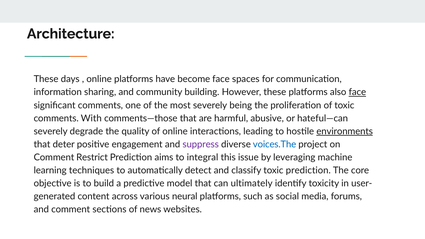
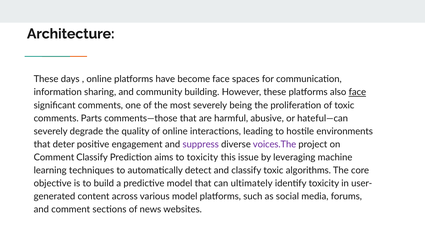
With: With -> Parts
environments underline: present -> none
voices.The colour: blue -> purple
Comment Restrict: Restrict -> Classify
to integral: integral -> toxicity
toxic prediction: prediction -> algorithms
various neural: neural -> model
